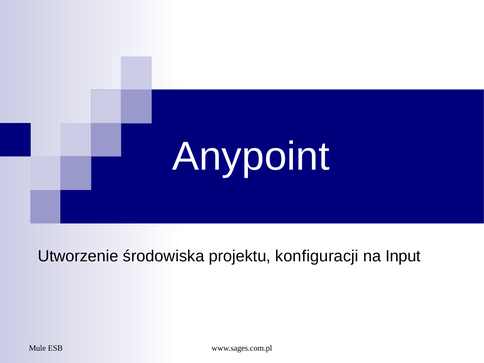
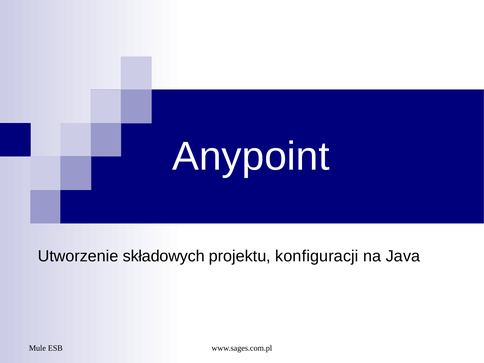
środowiska: środowiska -> składowych
Input: Input -> Java
